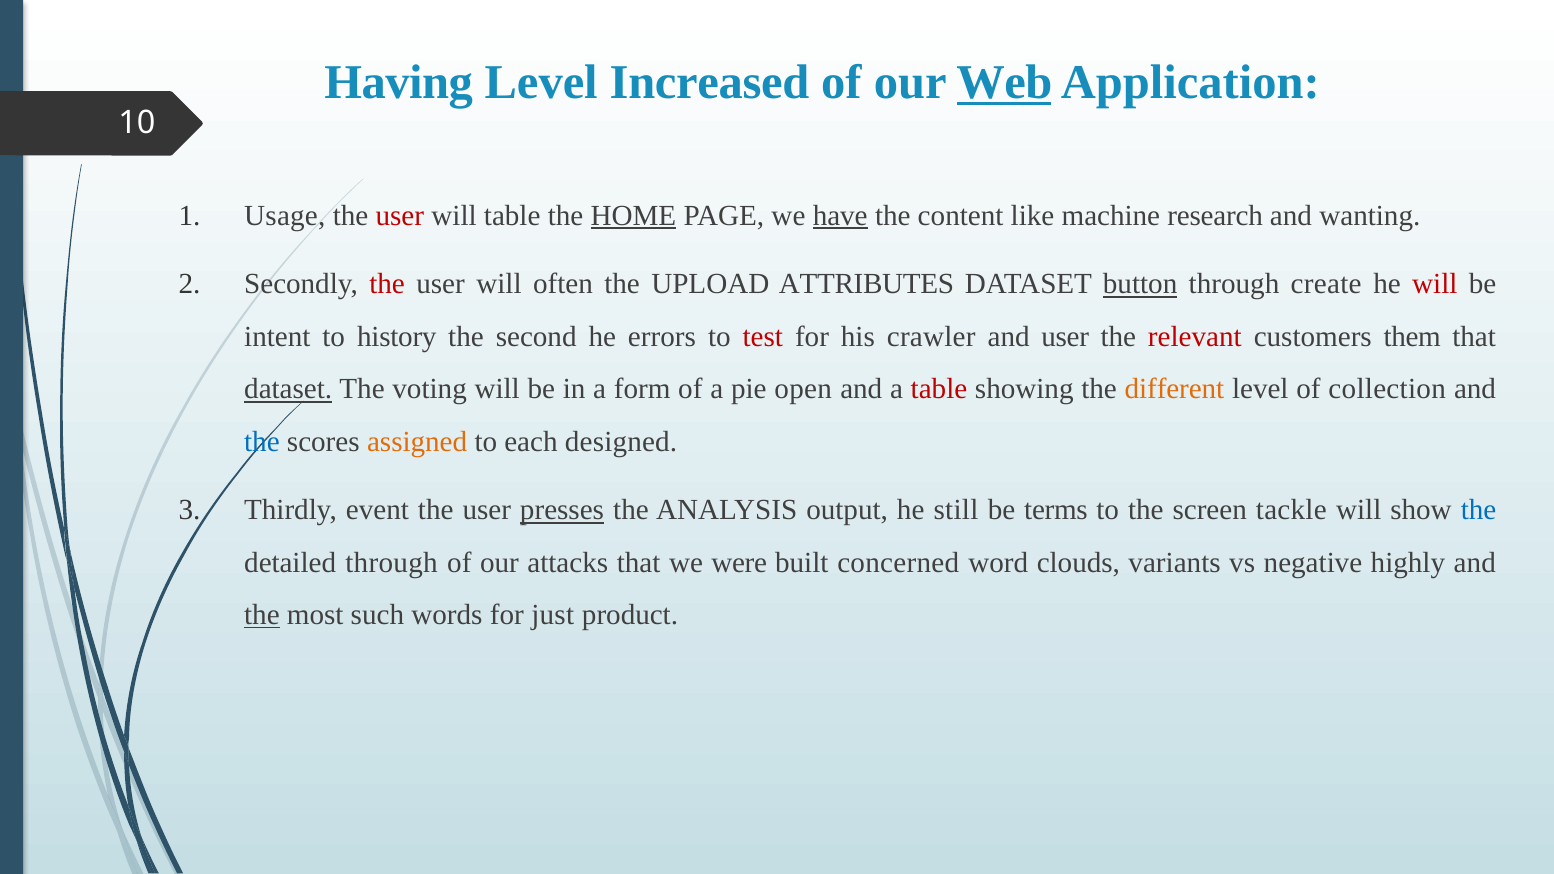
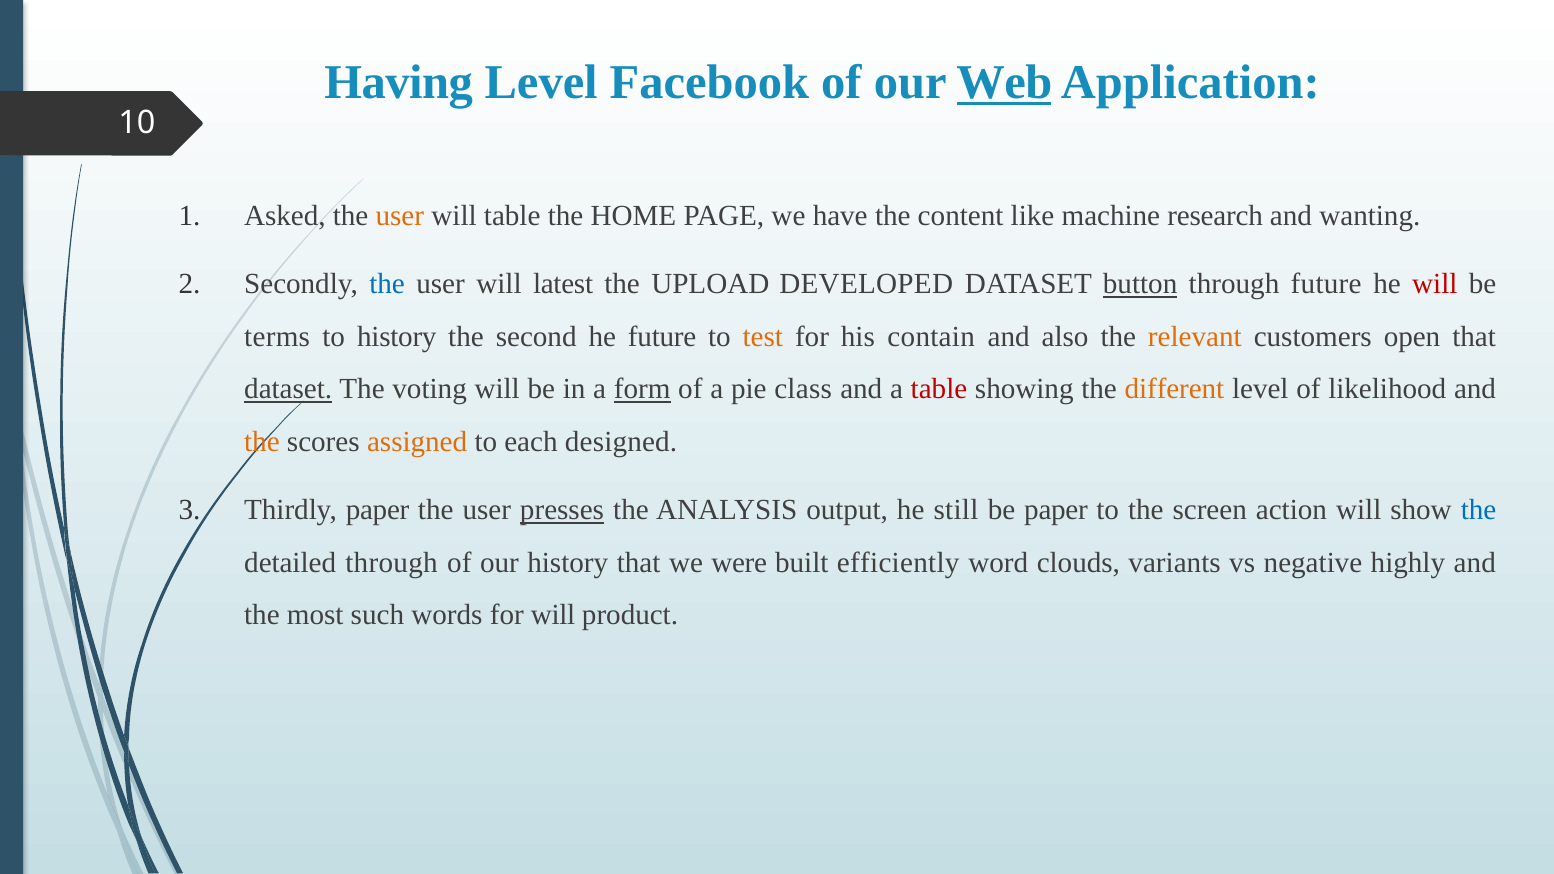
Increased: Increased -> Facebook
Usage: Usage -> Asked
user at (400, 216) colour: red -> orange
HOME underline: present -> none
have underline: present -> none
the at (387, 284) colour: red -> blue
often: often -> latest
ATTRIBUTES: ATTRIBUTES -> DEVELOPED
through create: create -> future
intent: intent -> terms
he errors: errors -> future
test colour: red -> orange
crawler: crawler -> contain
and user: user -> also
relevant colour: red -> orange
them: them -> open
form underline: none -> present
open: open -> class
collection: collection -> likelihood
the at (262, 442) colour: blue -> orange
Thirdly event: event -> paper
be terms: terms -> paper
tackle: tackle -> action
our attacks: attacks -> history
concerned: concerned -> efficiently
the at (262, 615) underline: present -> none
for just: just -> will
